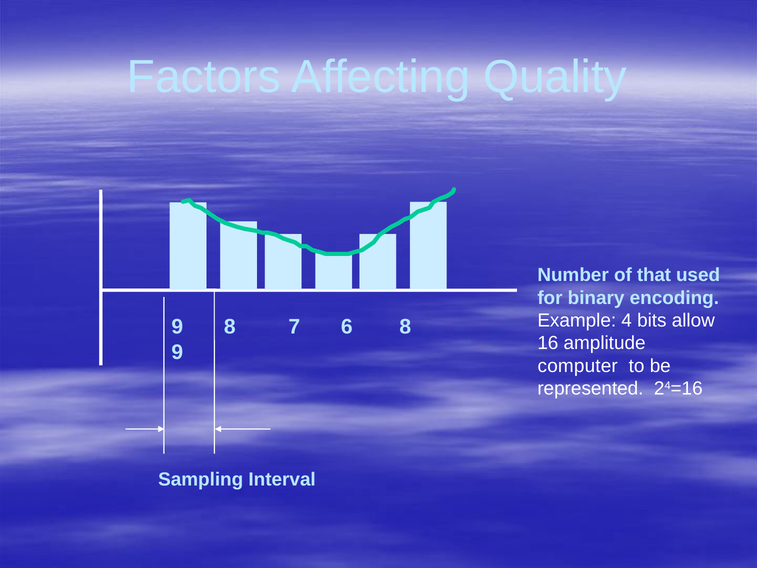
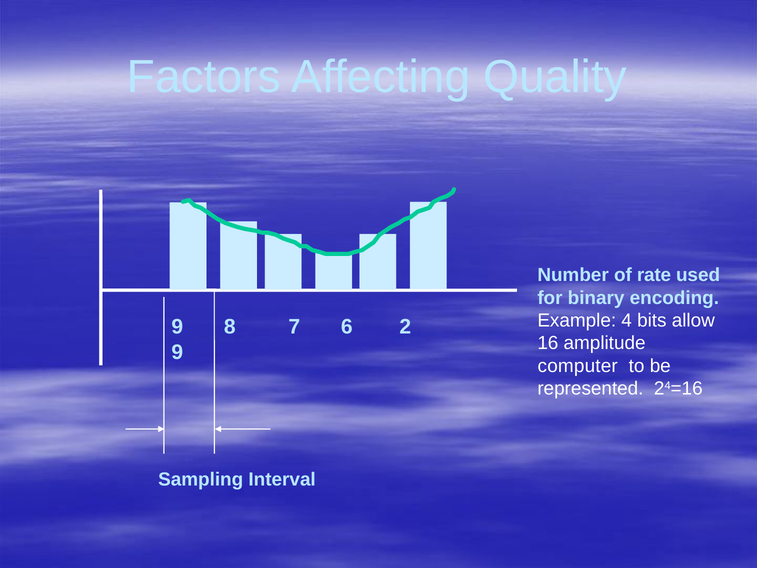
that: that -> rate
6 8: 8 -> 2
